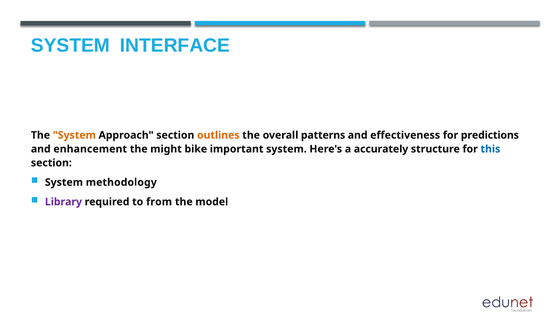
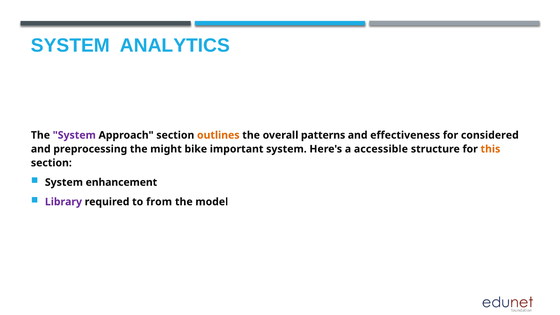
INTERFACE: INTERFACE -> ANALYTICS
System at (74, 135) colour: orange -> purple
predictions: predictions -> considered
enhancement: enhancement -> preprocessing
accurately: accurately -> accessible
this colour: blue -> orange
methodology: methodology -> enhancement
